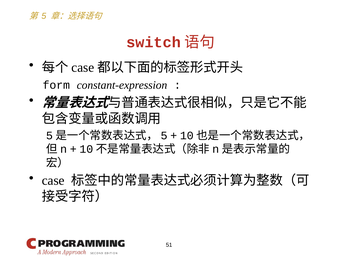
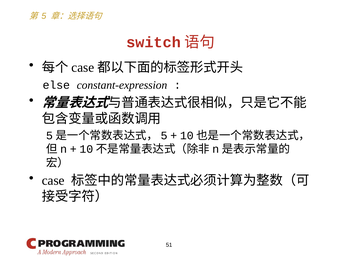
form: form -> else
